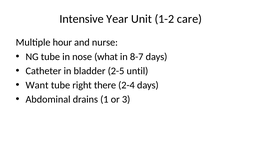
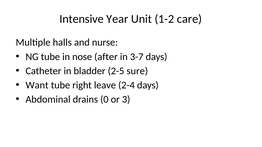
hour: hour -> halls
what: what -> after
8-7: 8-7 -> 3-7
until: until -> sure
there: there -> leave
1: 1 -> 0
